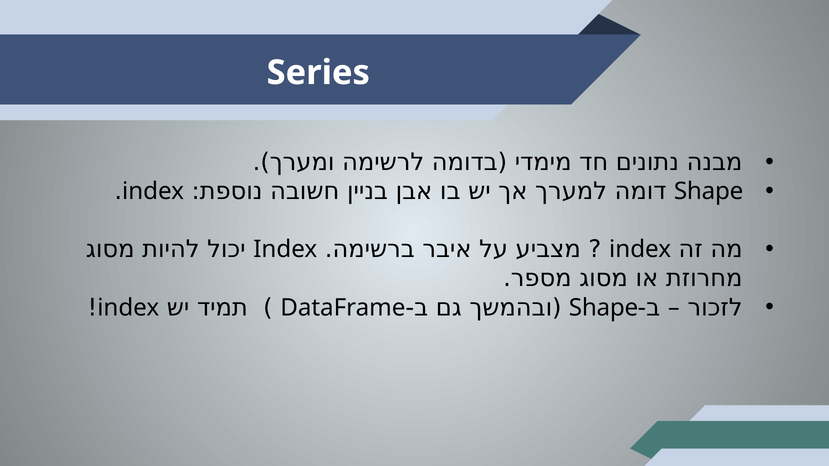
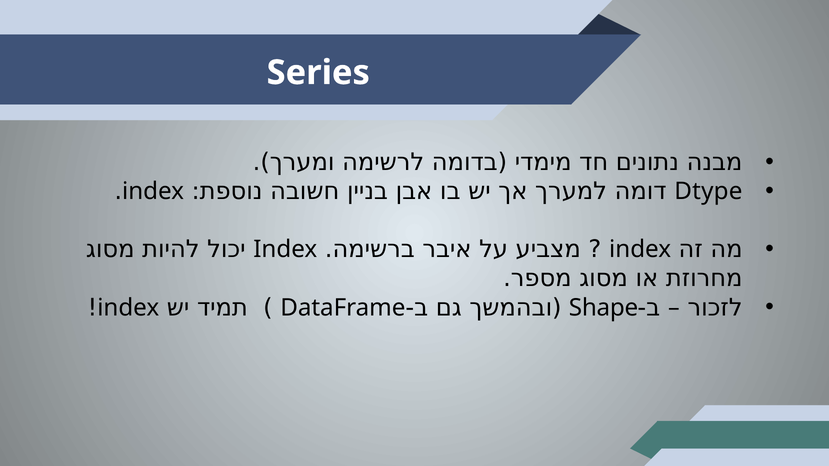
Shape at (709, 192): Shape -> Dtype
